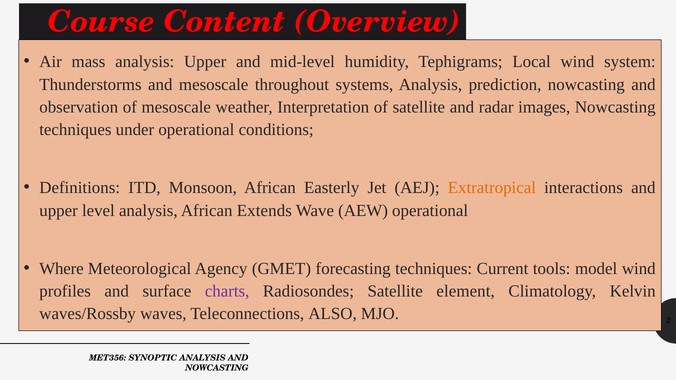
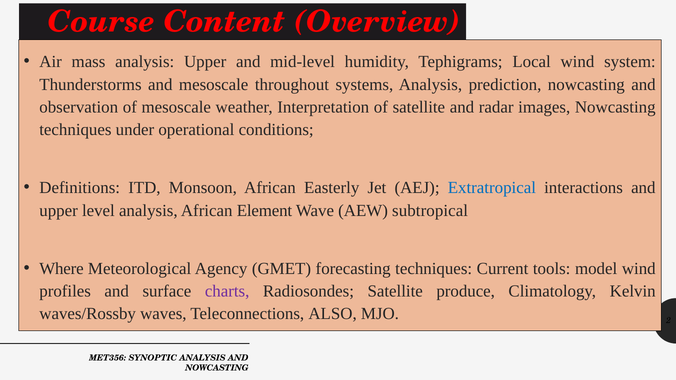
Extratropical colour: orange -> blue
Extends: Extends -> Element
AEW operational: operational -> subtropical
element: element -> produce
